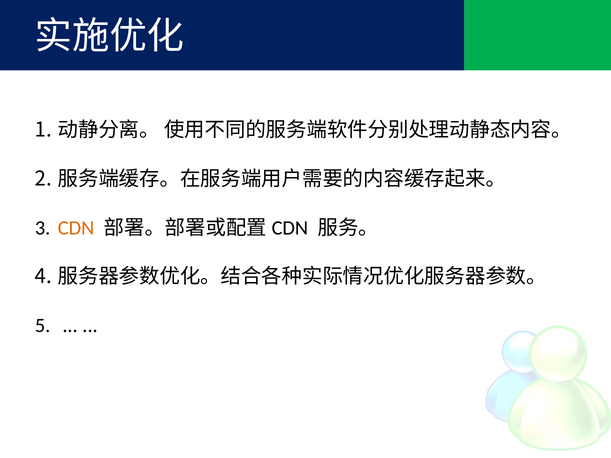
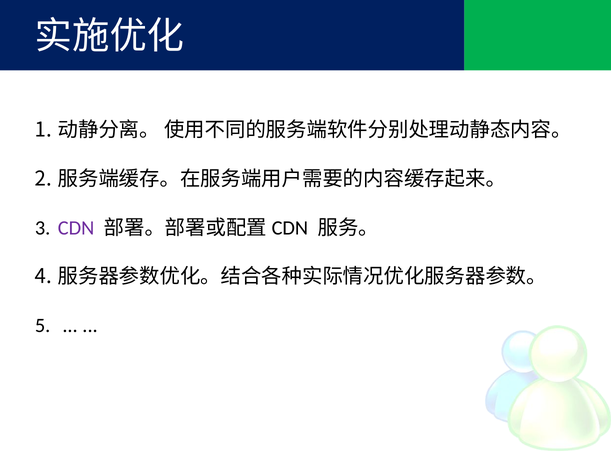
CDN colour: orange -> purple
